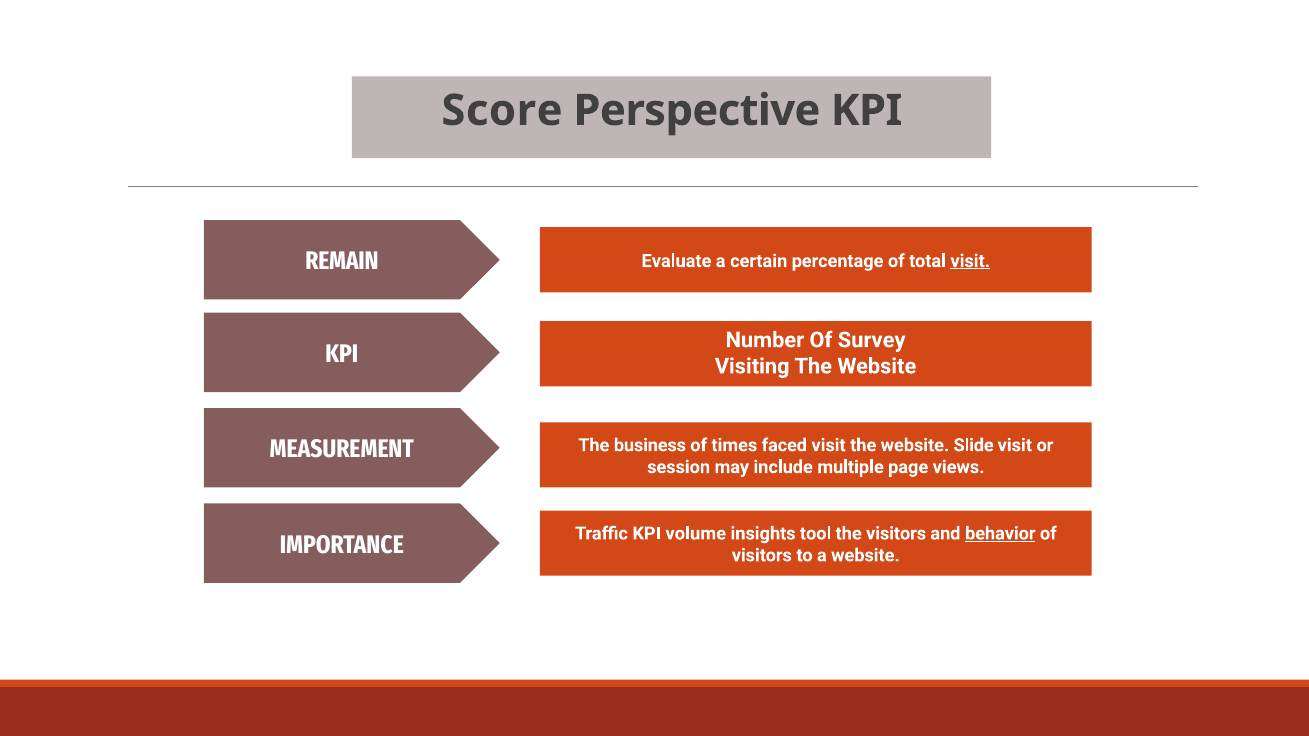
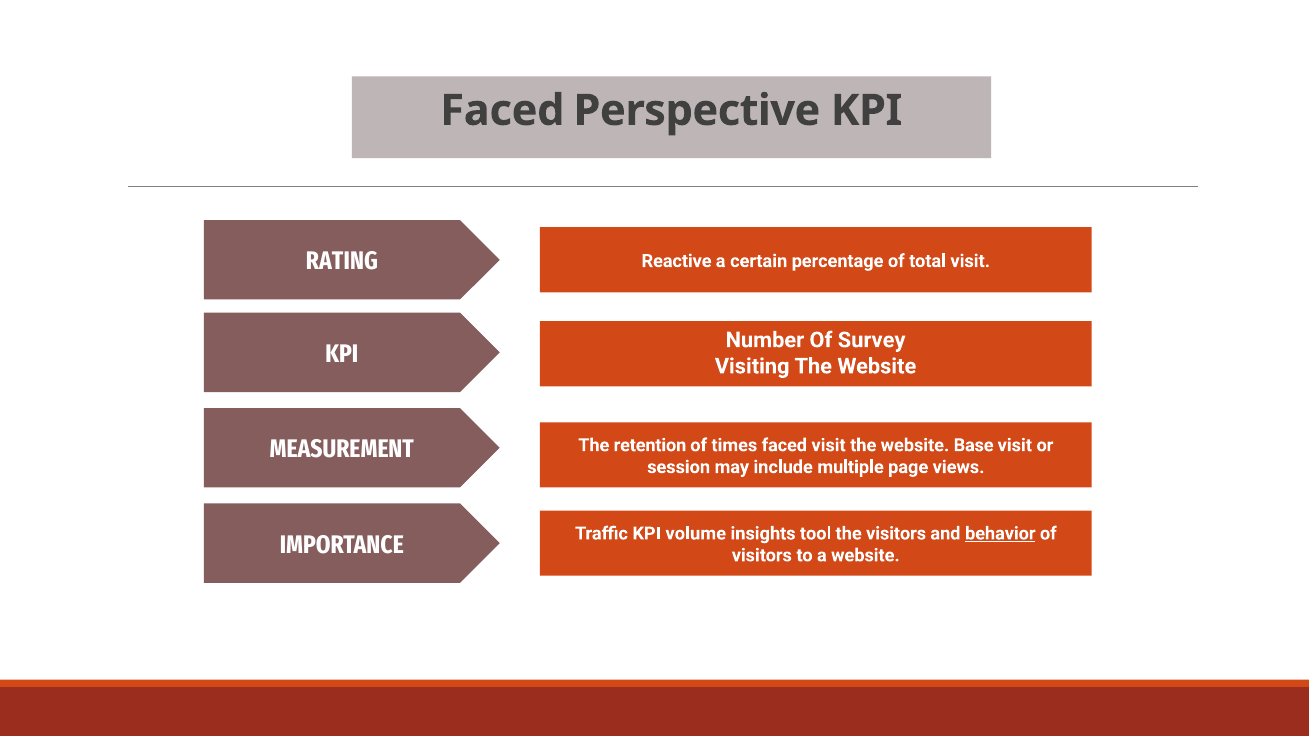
Score at (502, 111): Score -> Faced
REMAIN: REMAIN -> RATING
Evaluate: Evaluate -> Reactive
visit at (970, 261) underline: present -> none
business: business -> retention
Slide: Slide -> Base
